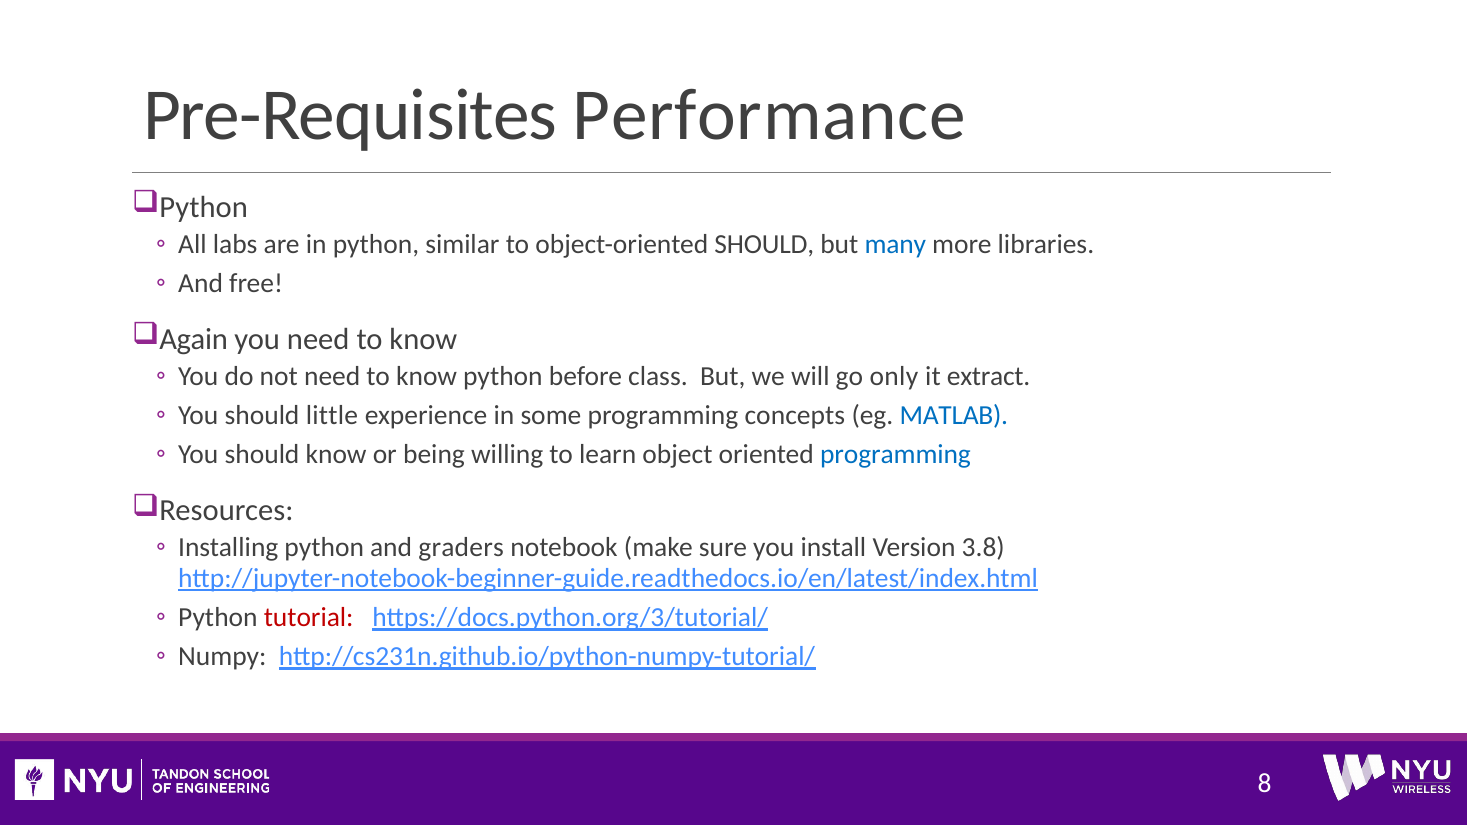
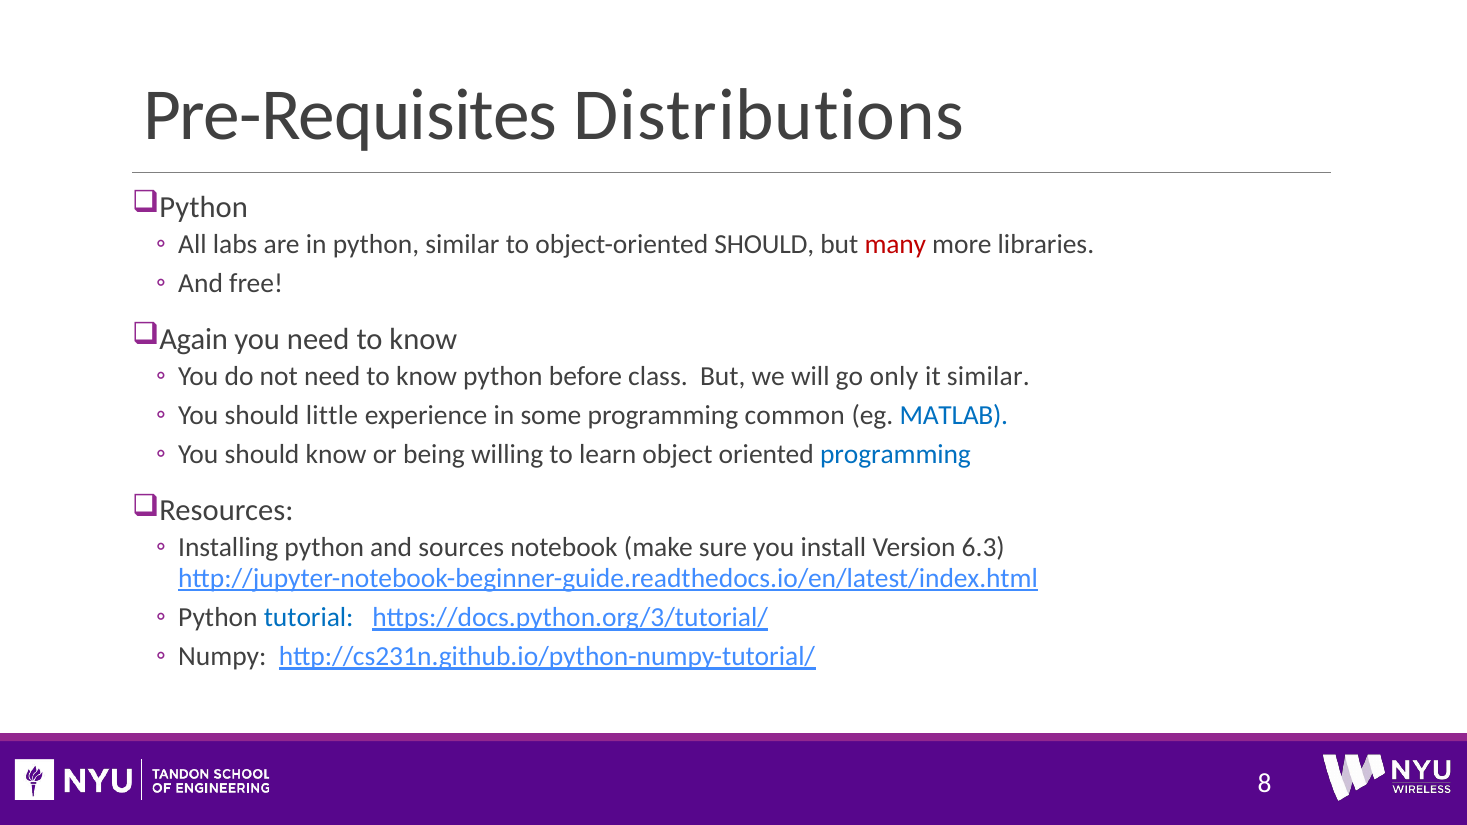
Performance: Performance -> Distributions
many colour: blue -> red
it extract: extract -> similar
concepts: concepts -> common
graders: graders -> sources
3.8: 3.8 -> 6.3
tutorial colour: red -> blue
